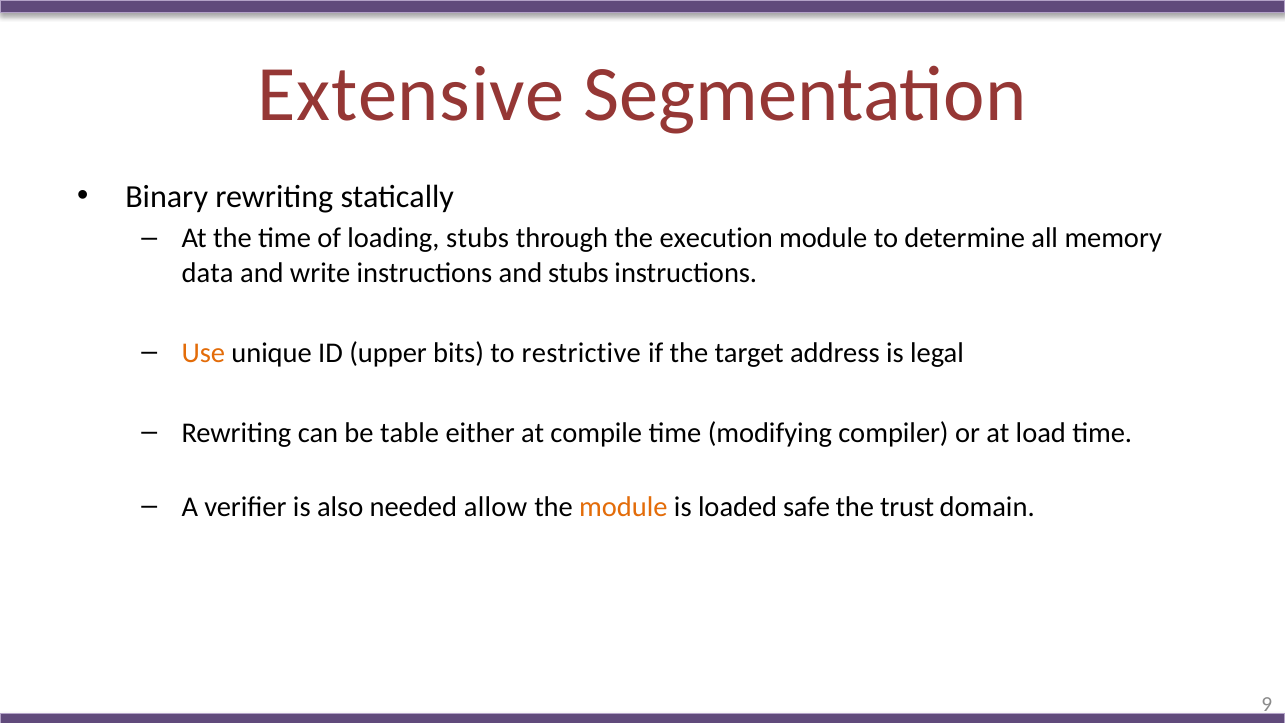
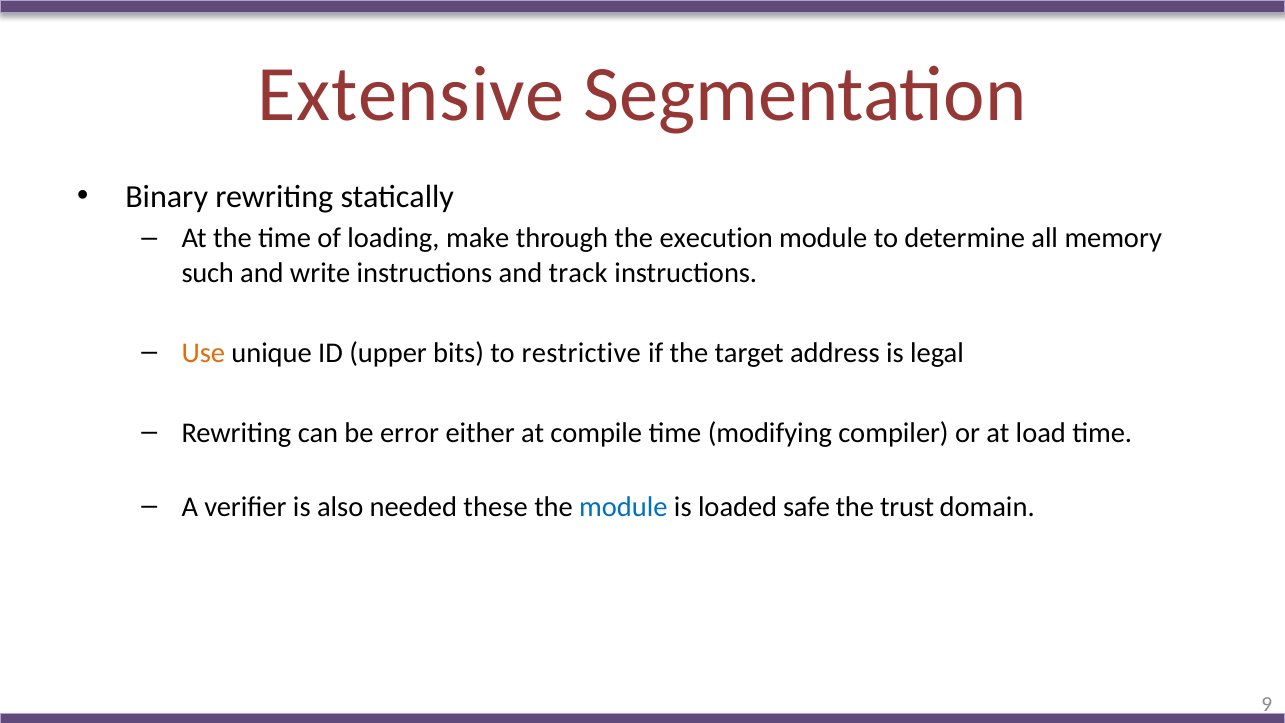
loading stubs: stubs -> make
data: data -> such
and stubs: stubs -> track
table: table -> error
allow: allow -> these
module at (623, 507) colour: orange -> blue
